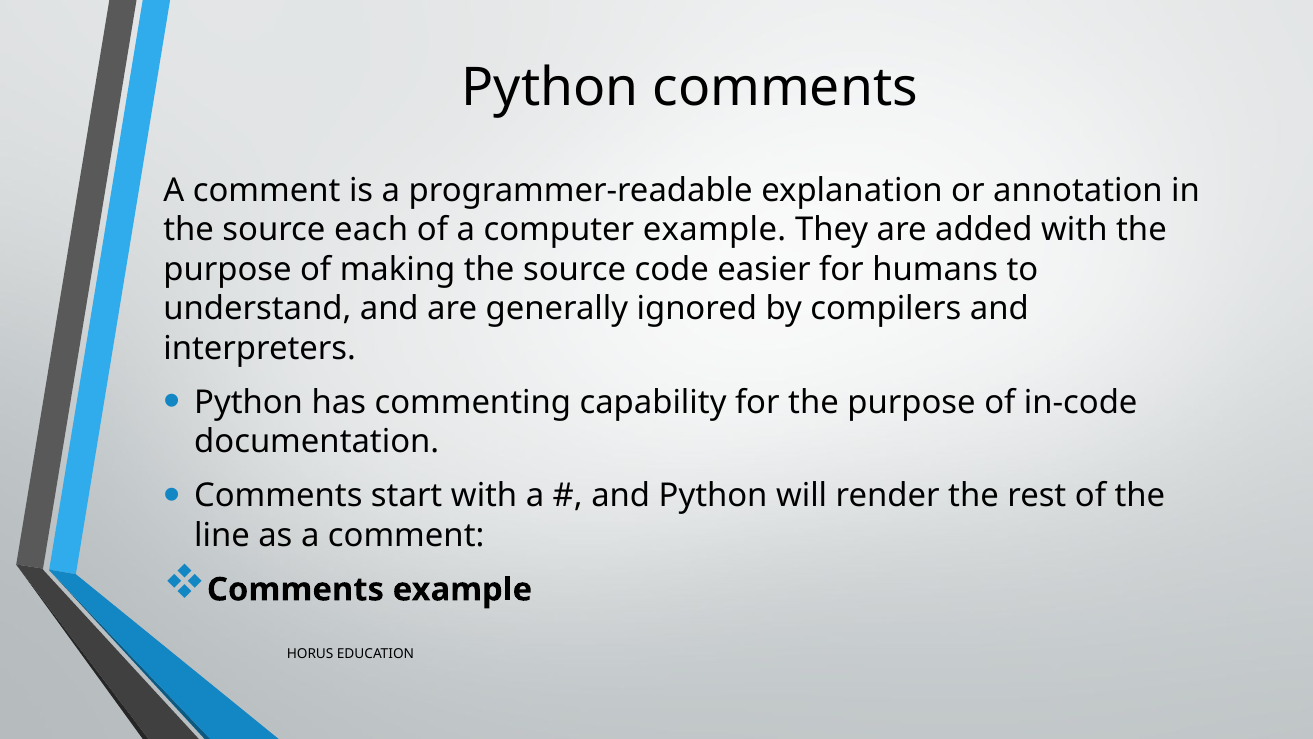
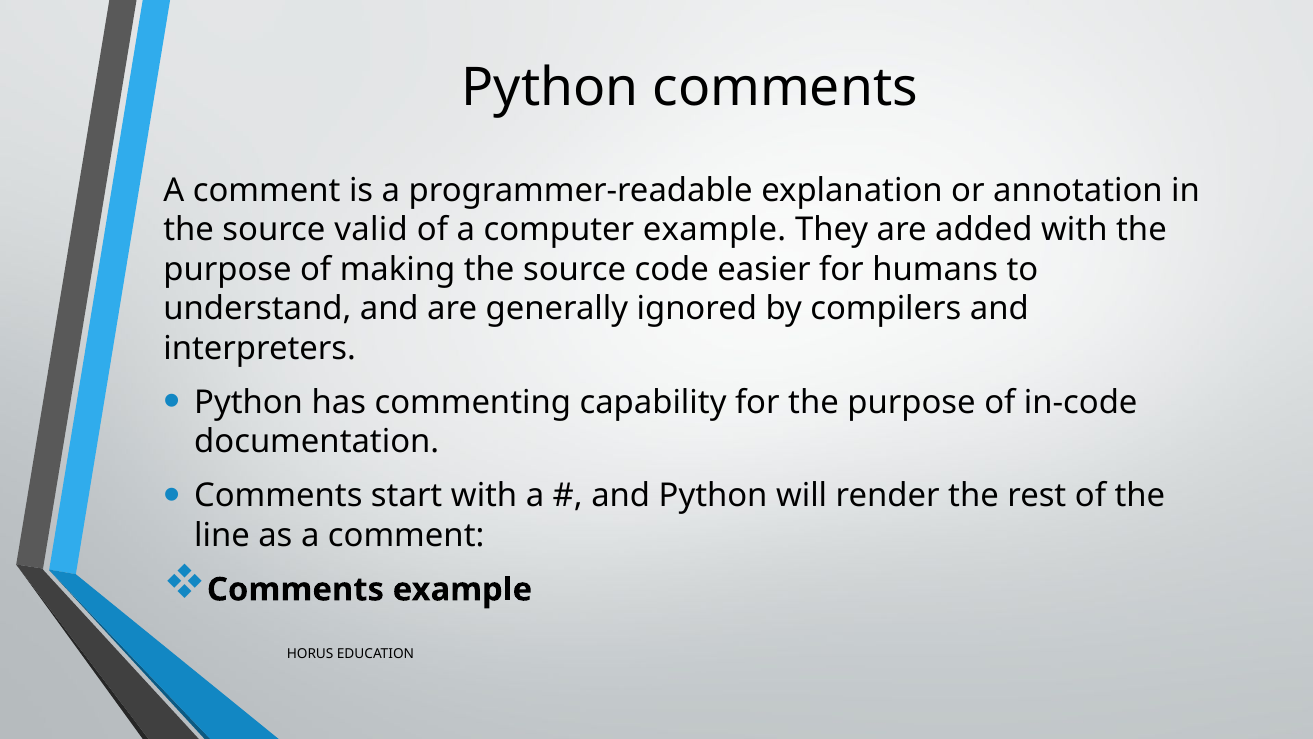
each: each -> valid
